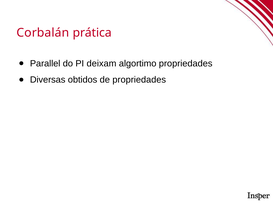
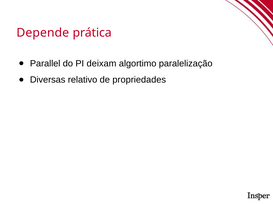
Corbalán: Corbalán -> Depende
algortimo propriedades: propriedades -> paralelização
obtidos: obtidos -> relativo
